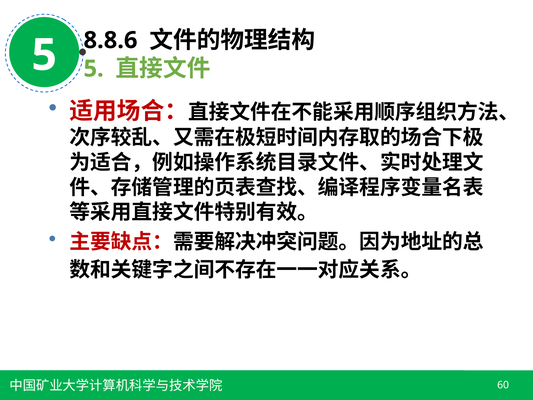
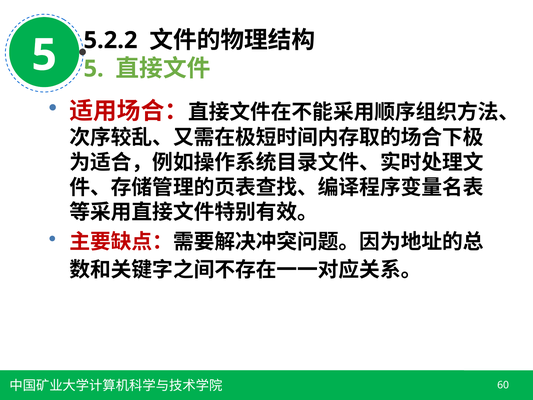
8.8.6: 8.8.6 -> 5.2.2
